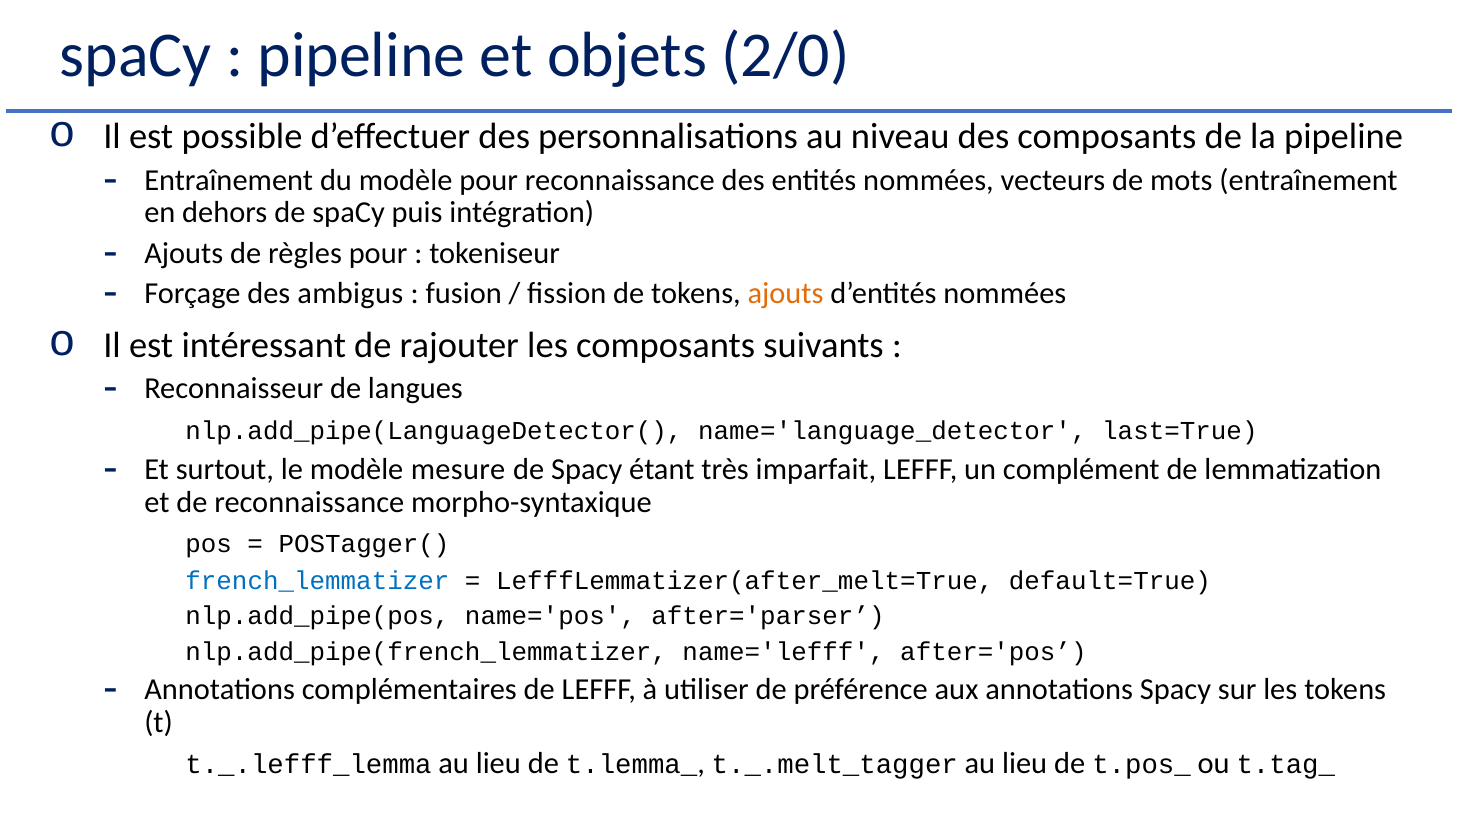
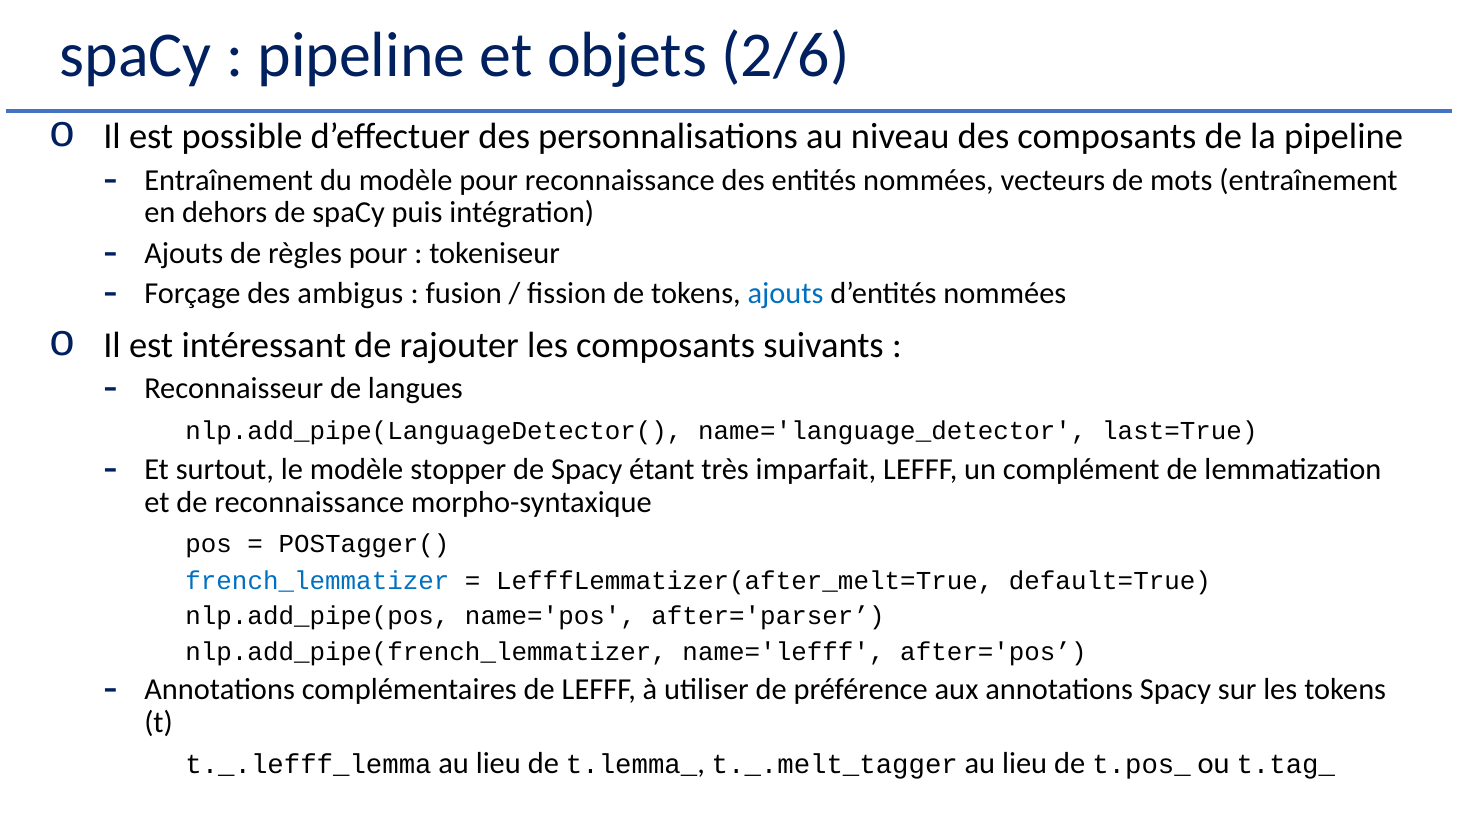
2/0: 2/0 -> 2/6
ajouts at (785, 294) colour: orange -> blue
mesure: mesure -> stopper
